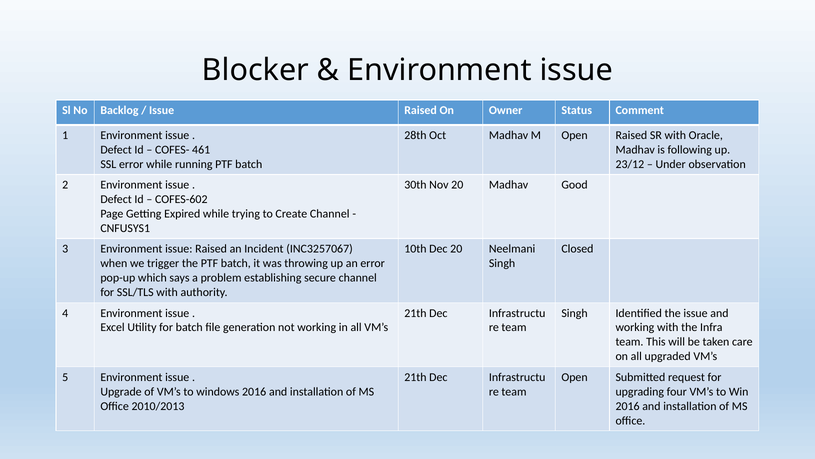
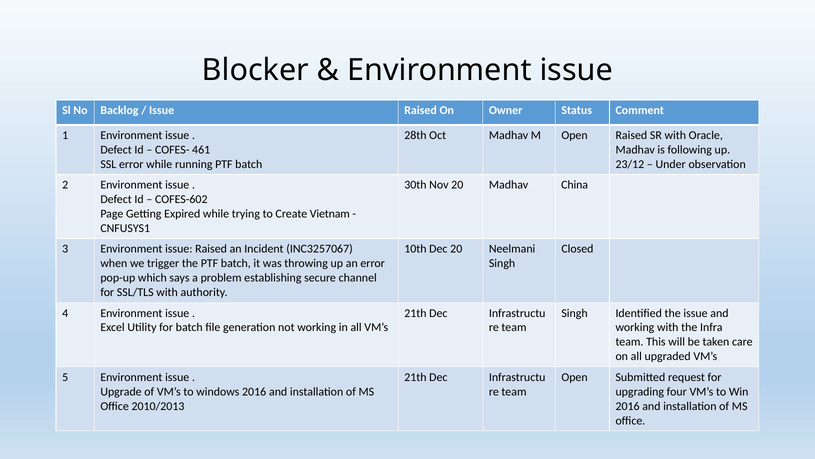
Good: Good -> China
Create Channel: Channel -> Vietnam
